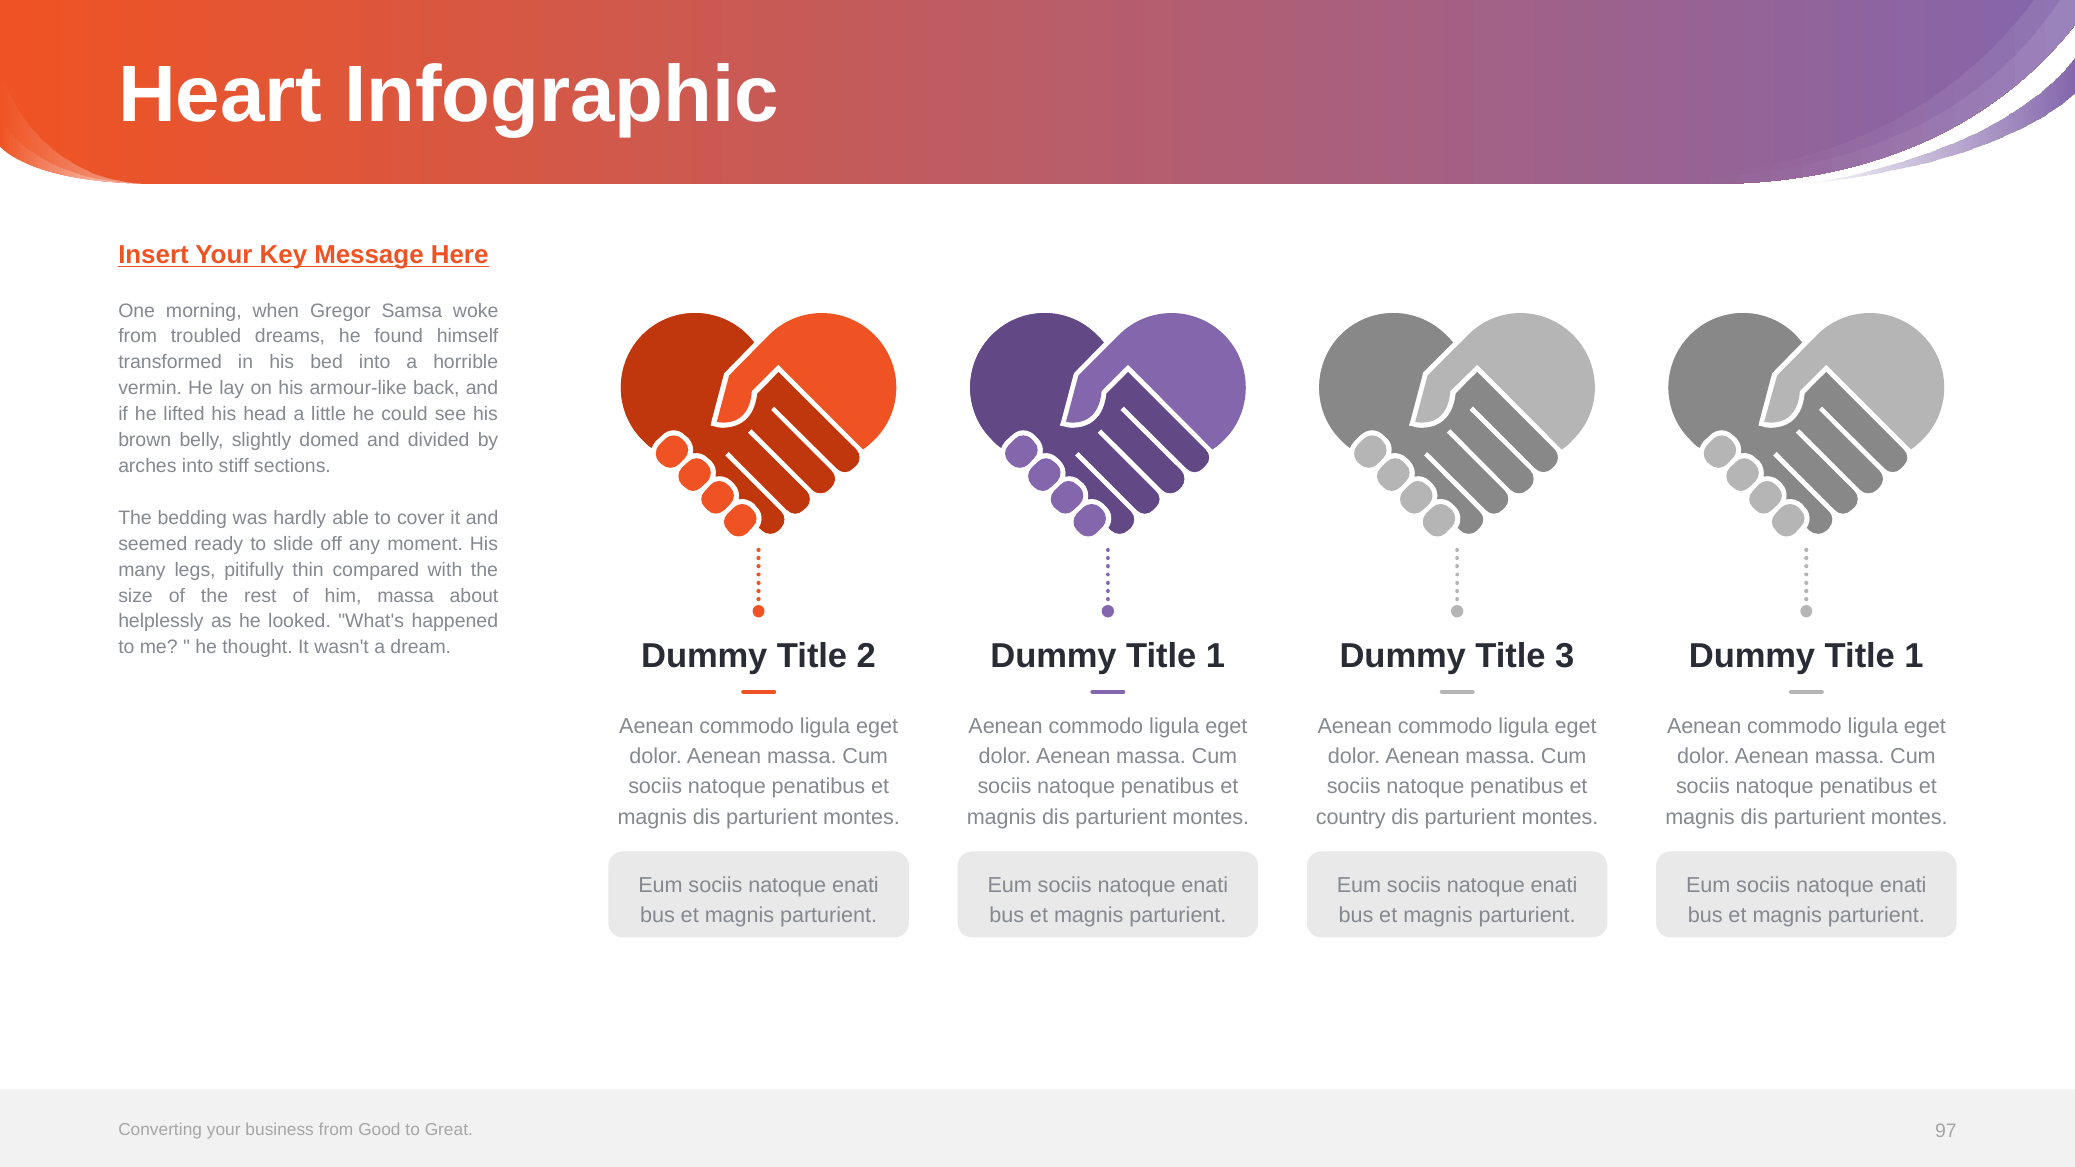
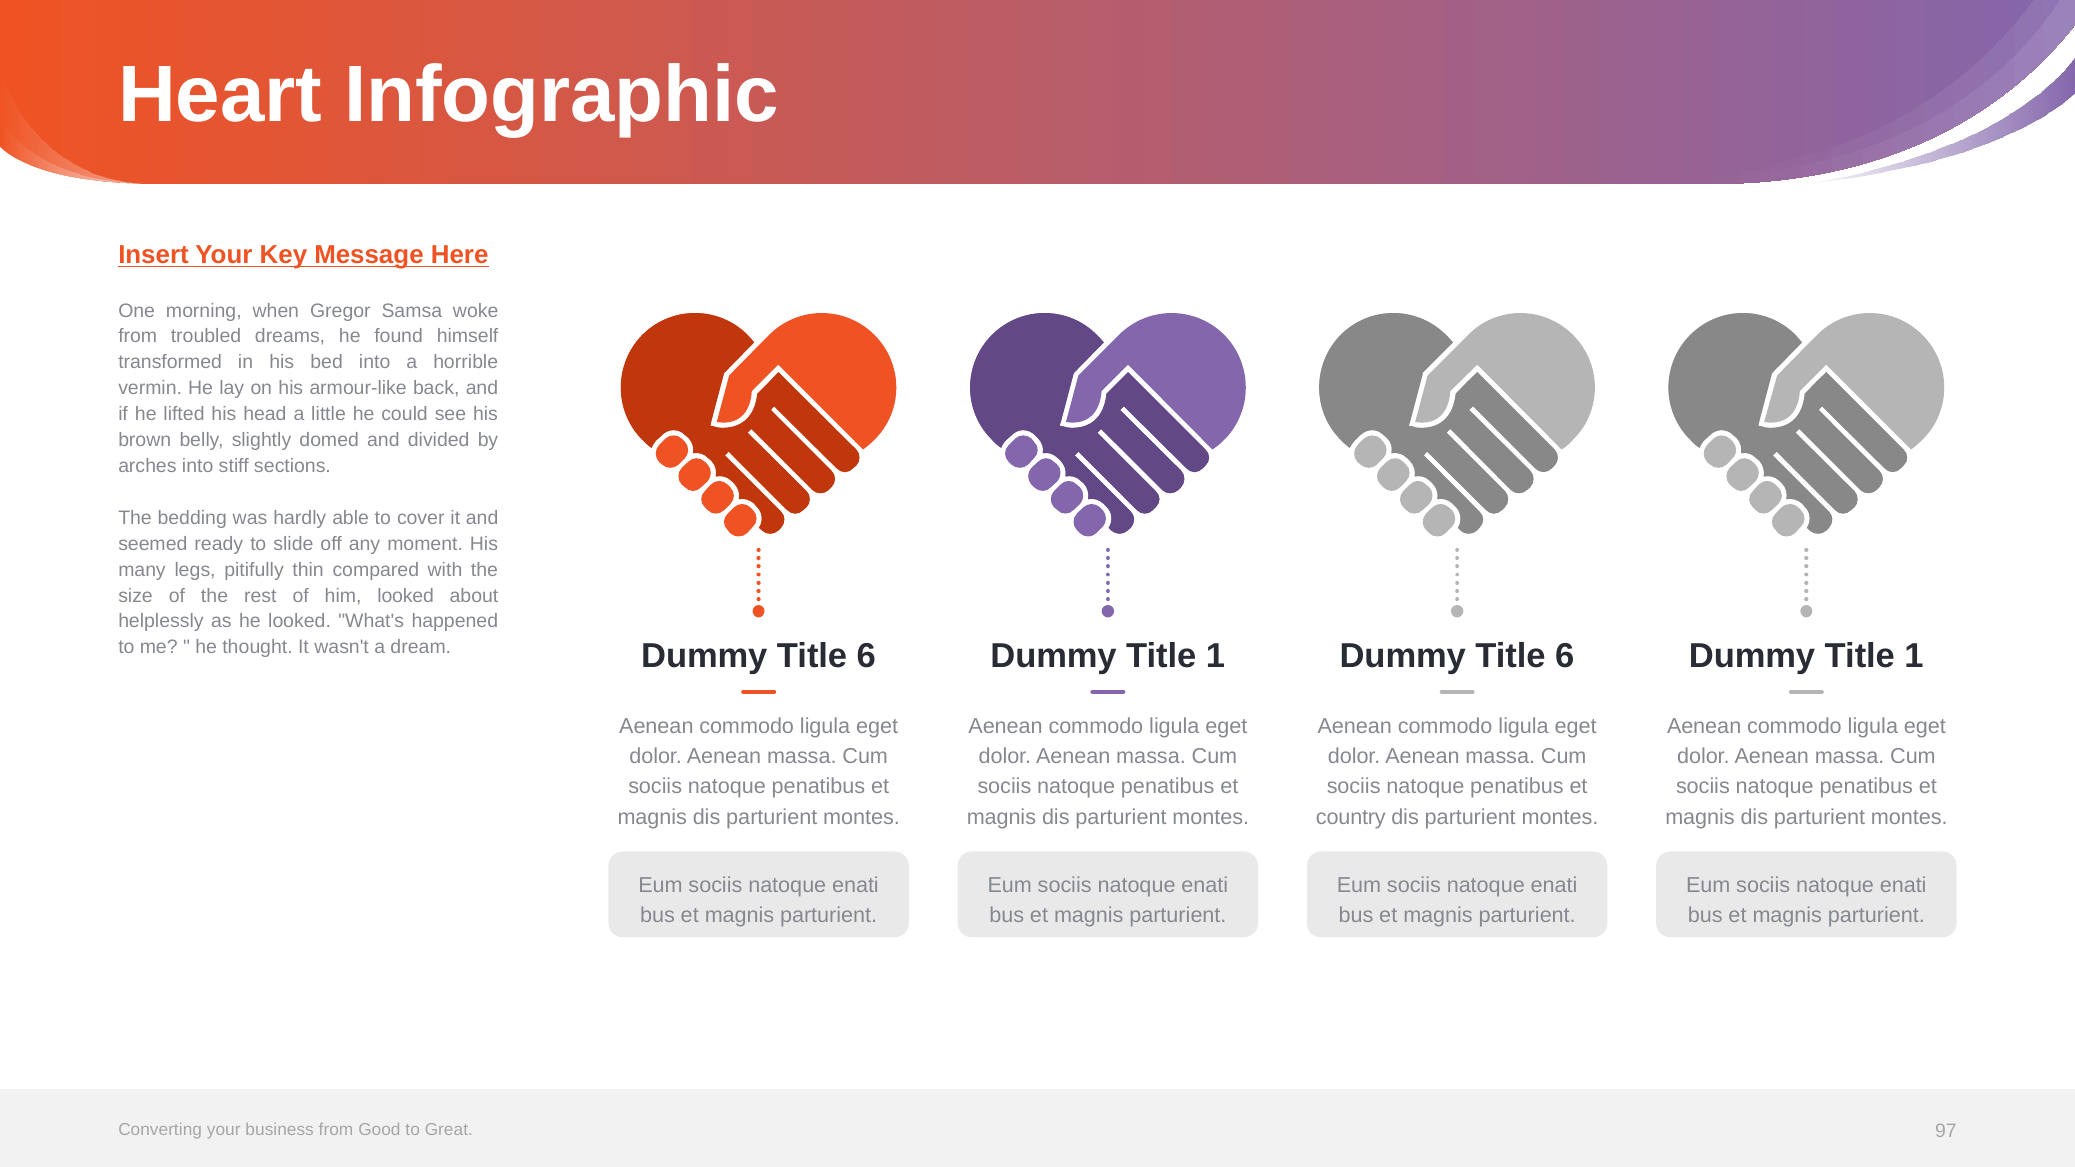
him massa: massa -> looked
2 at (866, 656): 2 -> 6
3 at (1565, 656): 3 -> 6
